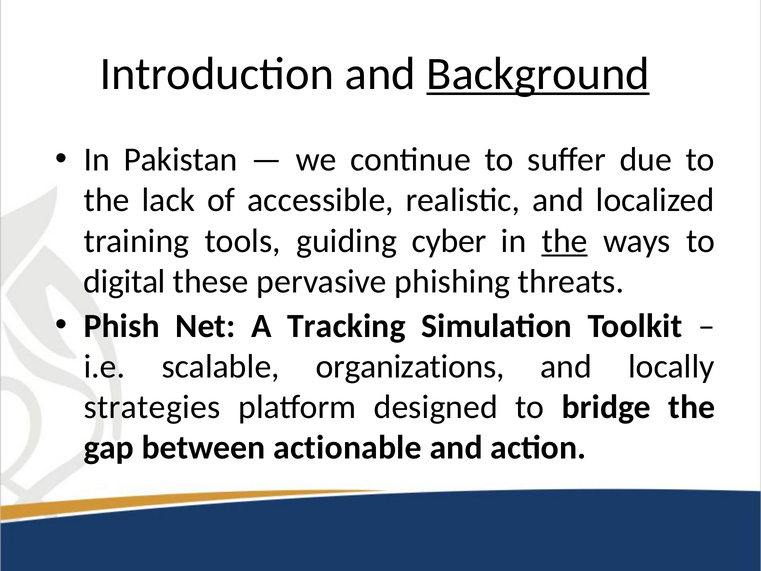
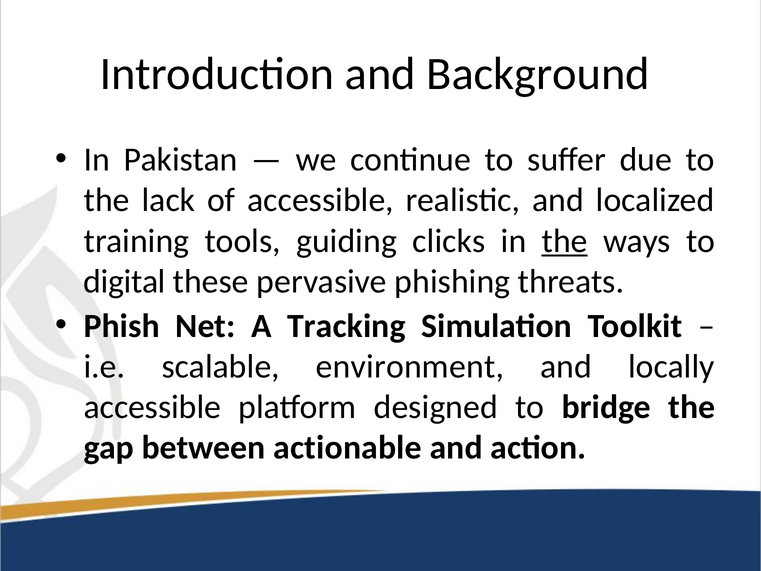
Background underline: present -> none
cyber: cyber -> clicks
organizations: organizations -> environment
strategies at (152, 407): strategies -> accessible
